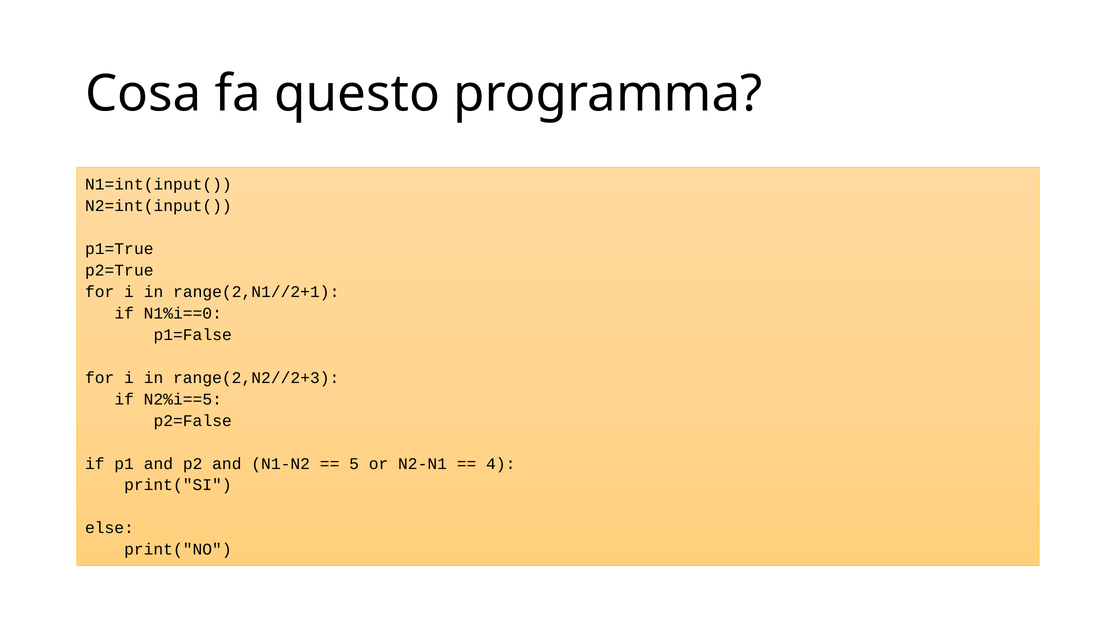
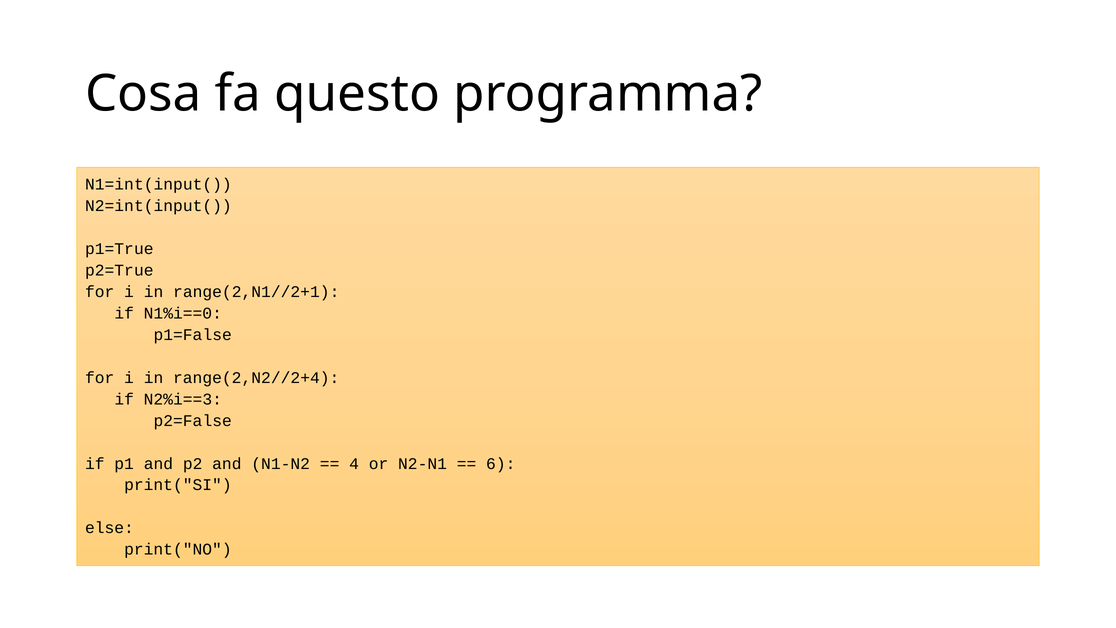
range(2,N2//2+3: range(2,N2//2+3 -> range(2,N2//2+4
N2%i==5: N2%i==5 -> N2%i==3
5: 5 -> 4
4: 4 -> 6
